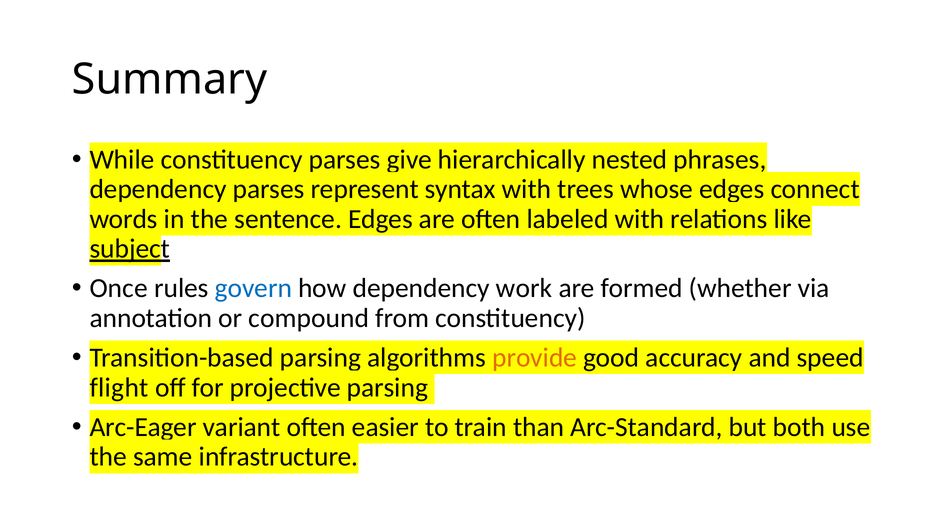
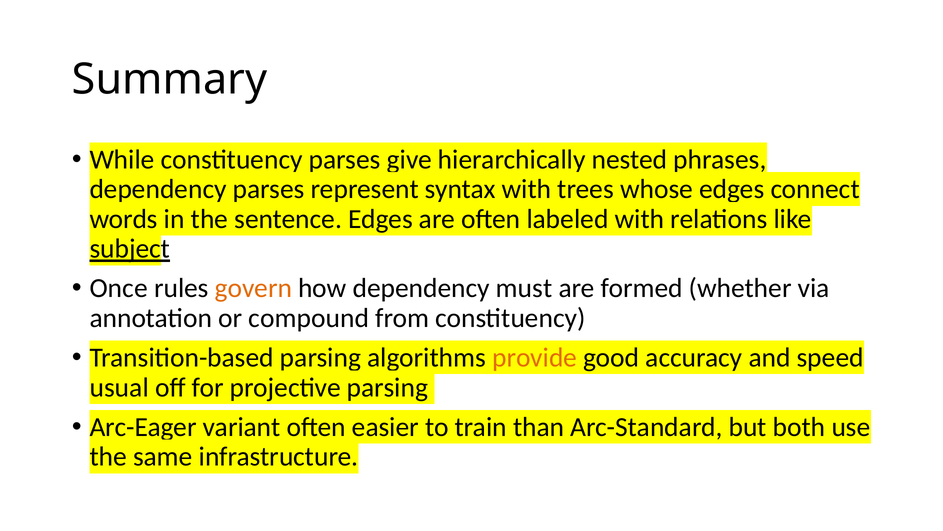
govern colour: blue -> orange
work: work -> must
flight: flight -> usual
